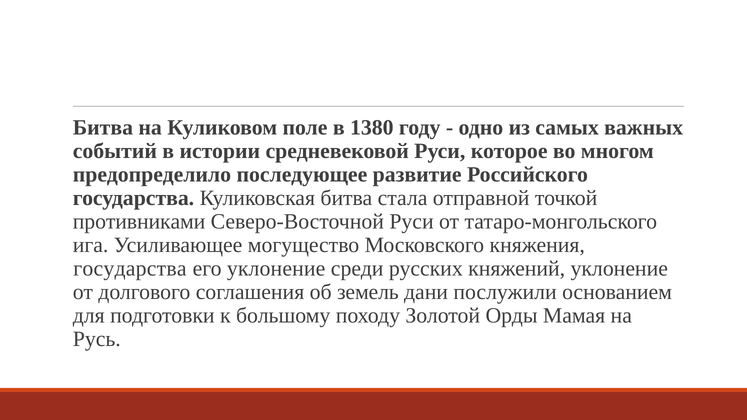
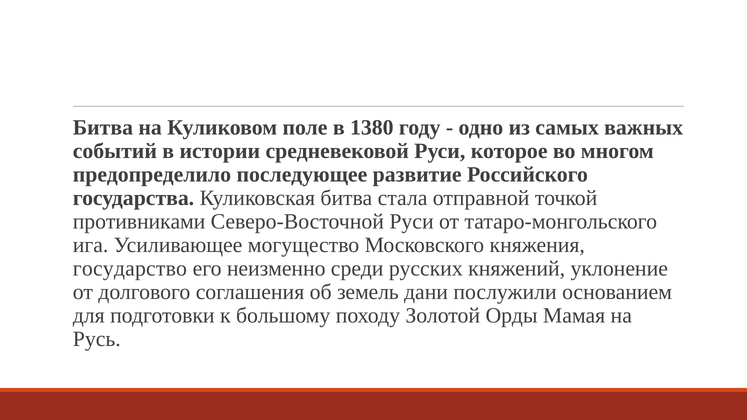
государства at (130, 269): государства -> государство
его уклонение: уклонение -> неизменно
